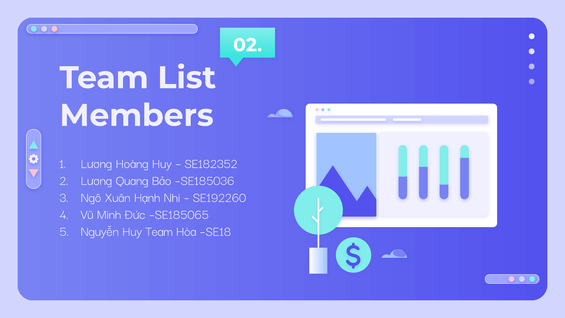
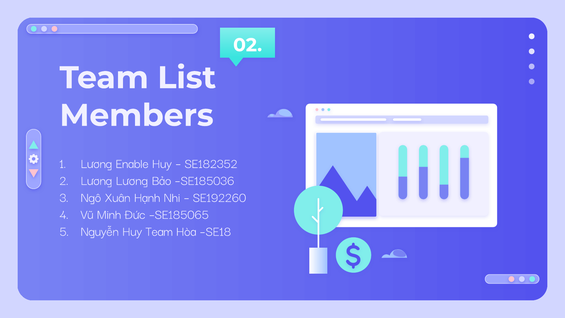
Hoàng: Hoàng -> Enable
Lương Quang: Quang -> Lương
